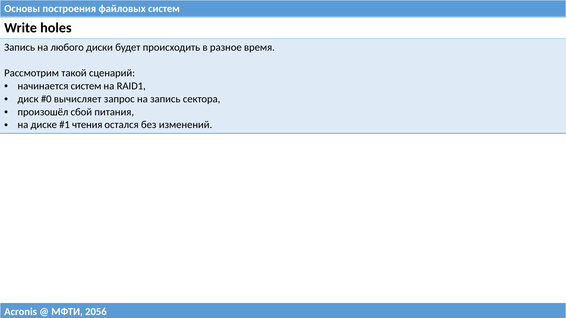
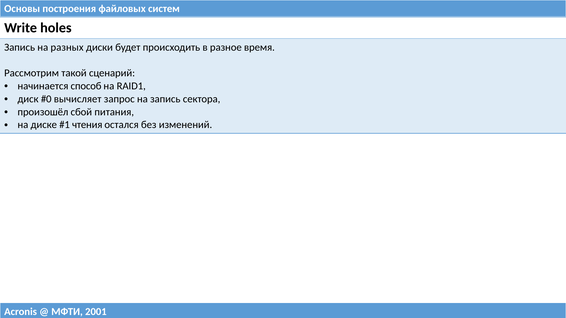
любого: любого -> разных
начинается систем: систем -> способ
2056: 2056 -> 2001
